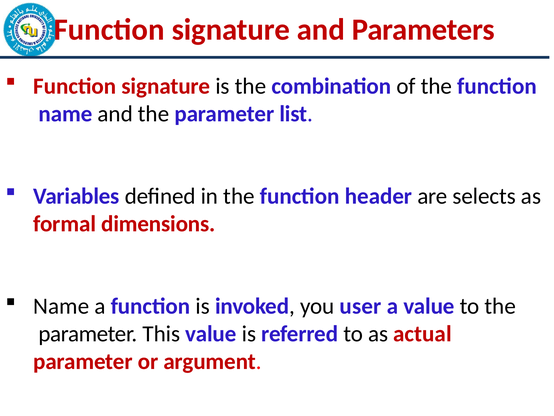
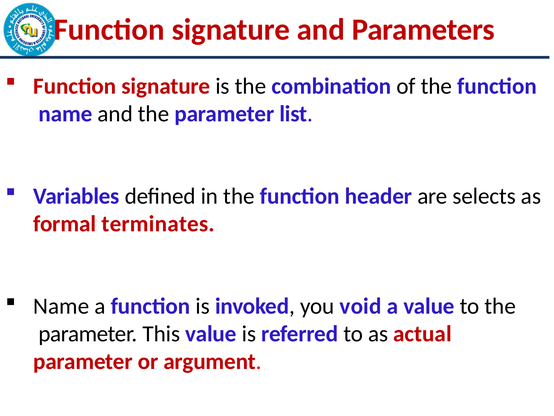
dimensions: dimensions -> terminates
user: user -> void
